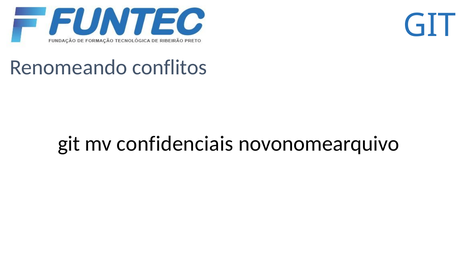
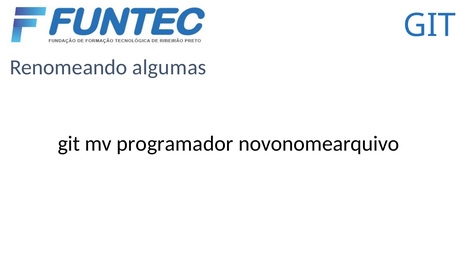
conflitos: conflitos -> algumas
confidenciais: confidenciais -> programador
